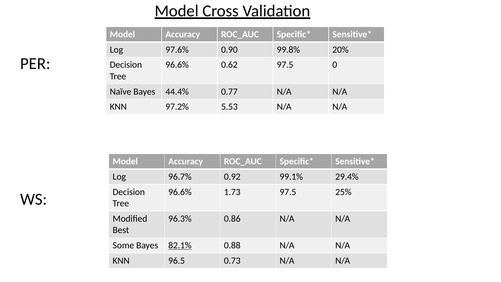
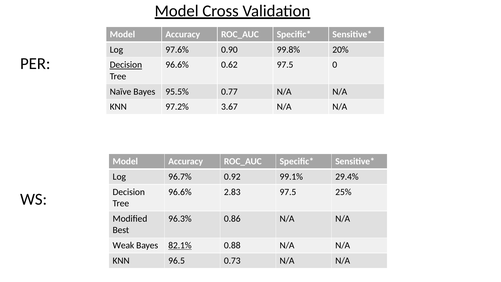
Decision at (126, 65) underline: none -> present
44.4%: 44.4% -> 95.5%
5.53: 5.53 -> 3.67
1.73: 1.73 -> 2.83
Some: Some -> Weak
